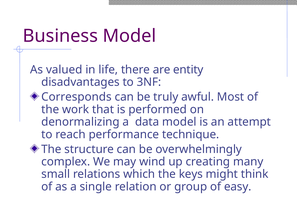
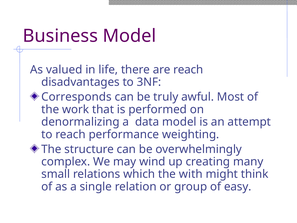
are entity: entity -> reach
technique: technique -> weighting
keys: keys -> with
